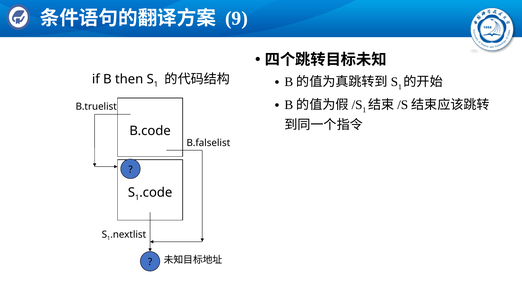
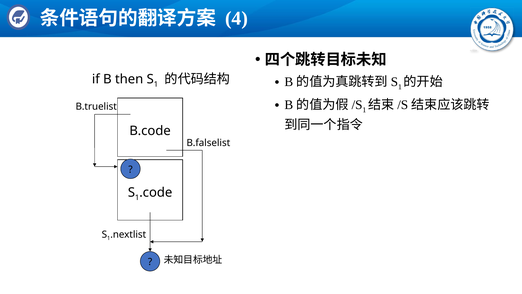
9: 9 -> 4
